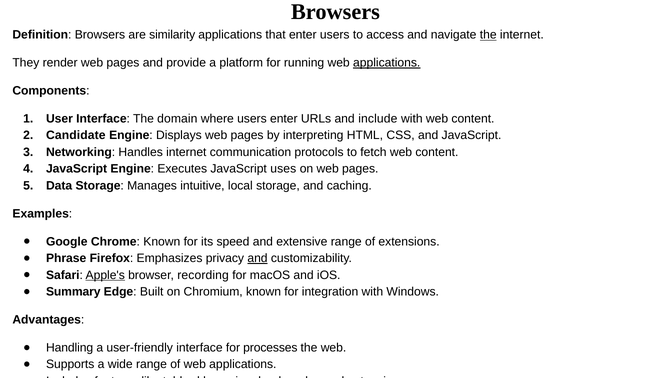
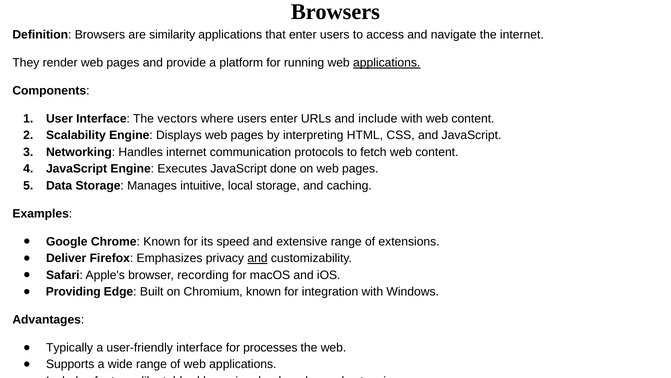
the at (488, 35) underline: present -> none
domain: domain -> vectors
Candidate: Candidate -> Scalability
uses: uses -> done
Phrase: Phrase -> Deliver
Apple's underline: present -> none
Summary: Summary -> Providing
Handling: Handling -> Typically
